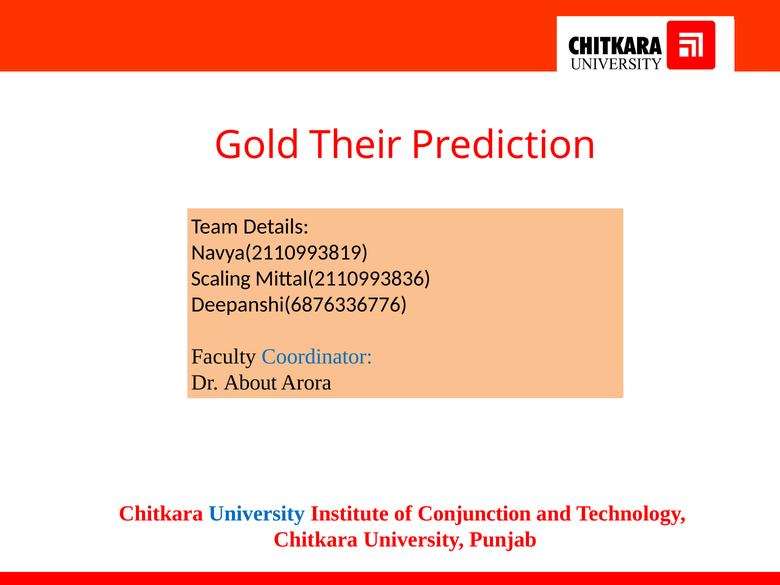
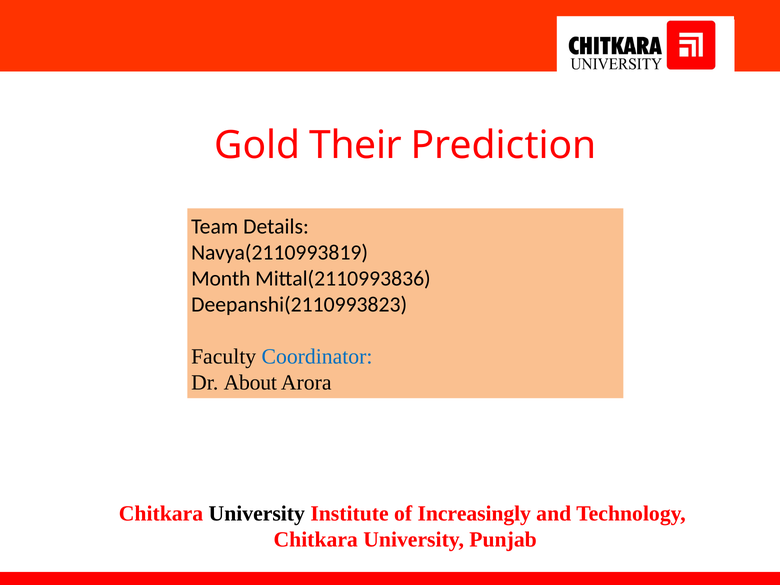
Scaling: Scaling -> Month
Deepanshi(6876336776: Deepanshi(6876336776 -> Deepanshi(2110993823
University at (257, 514) colour: blue -> black
Conjunction: Conjunction -> Increasingly
